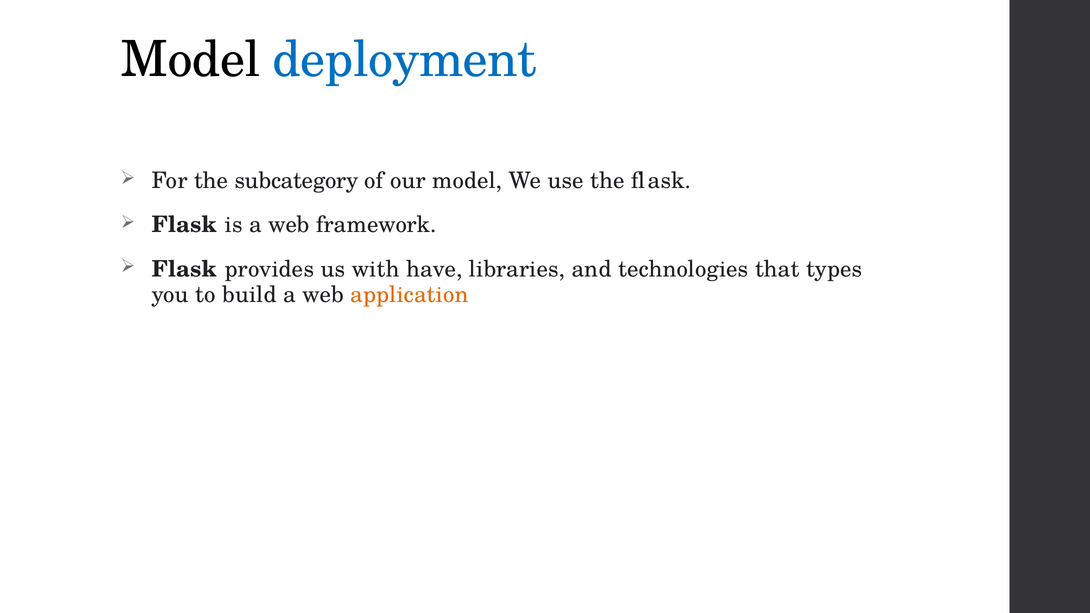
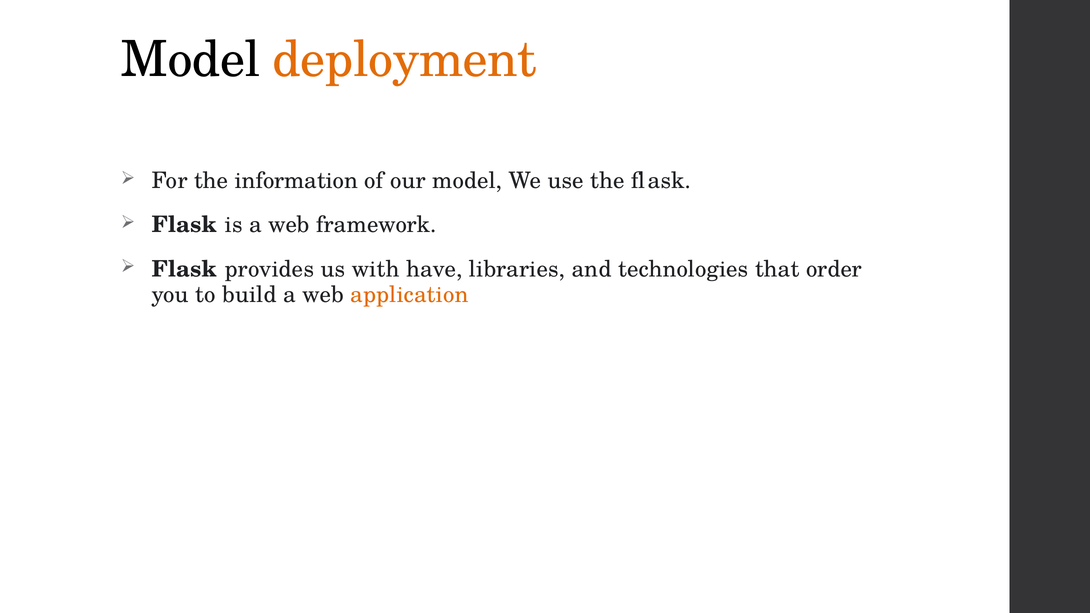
deployment colour: blue -> orange
subcategory: subcategory -> information
types: types -> order
